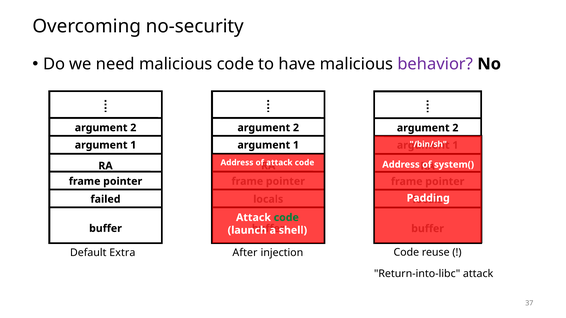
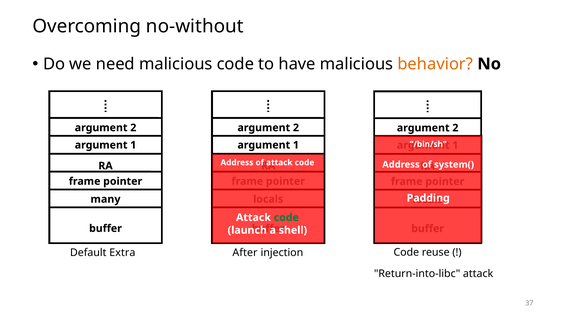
no-security: no-security -> no-without
behavior colour: purple -> orange
failed: failed -> many
